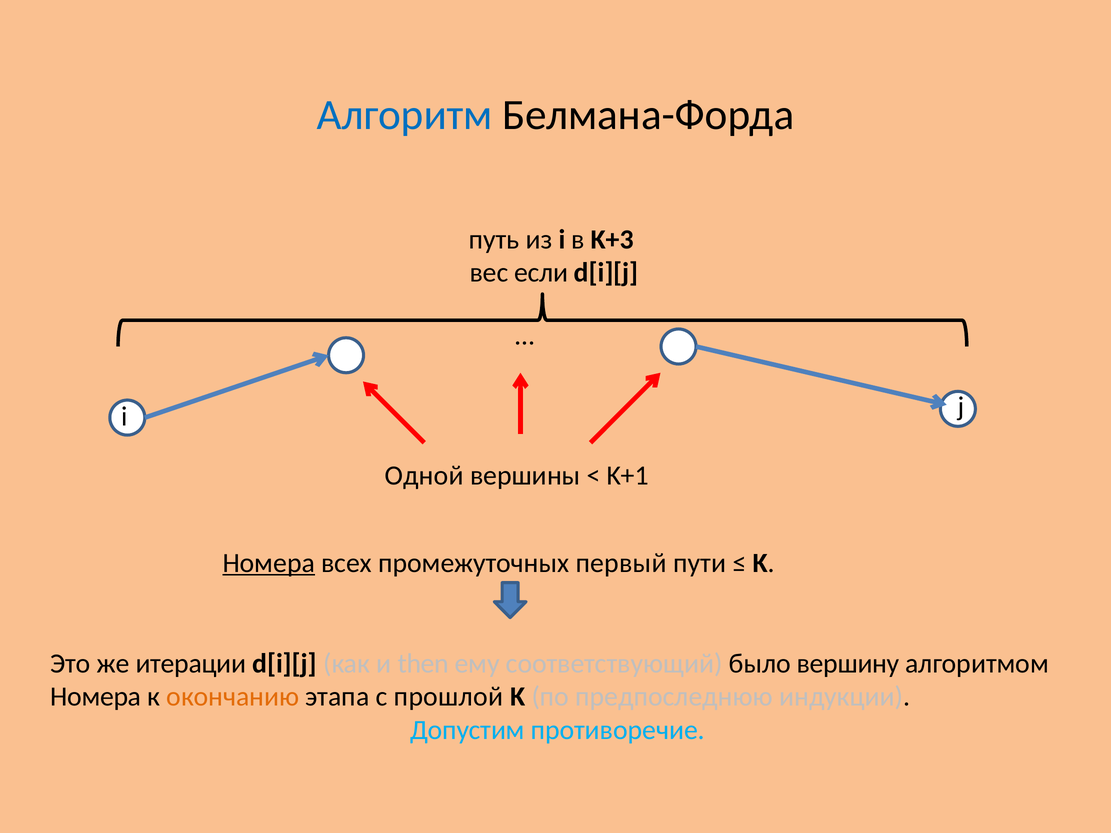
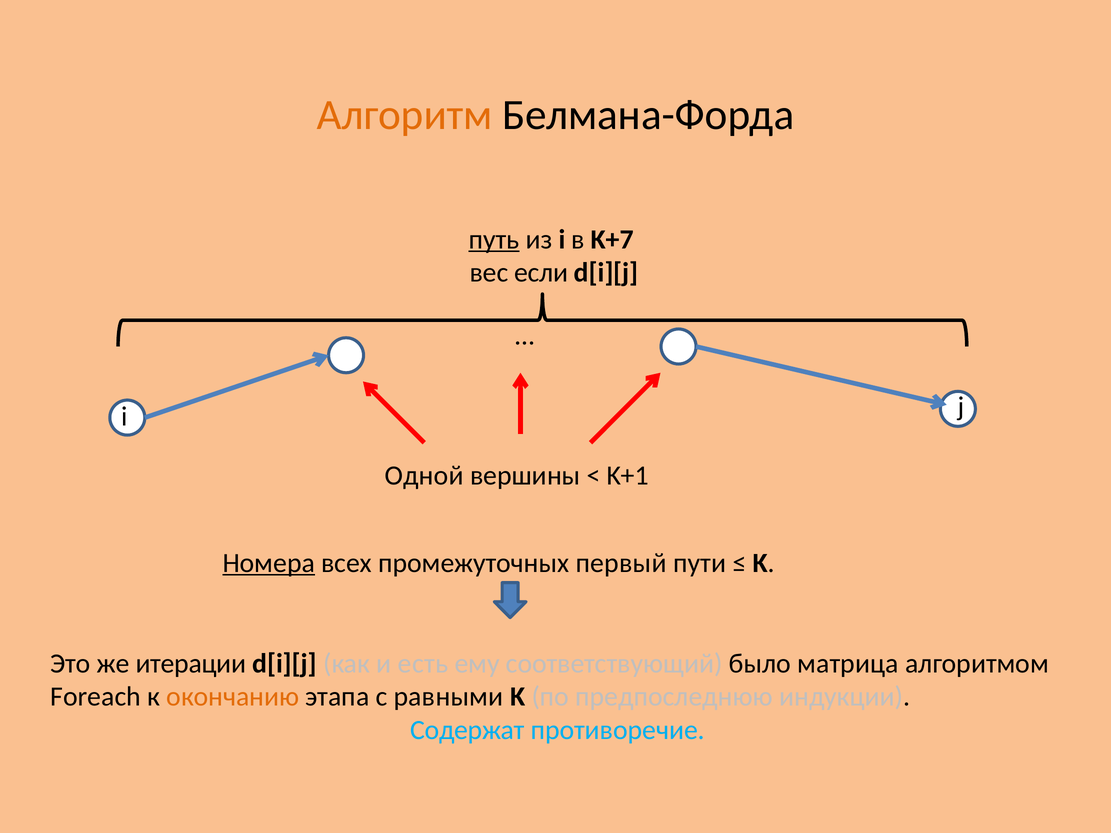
Алгоритм colour: blue -> orange
путь underline: none -> present
K+3: K+3 -> K+7
then: then -> есть
вершину: вершину -> матрица
Номера at (96, 697): Номера -> Foreach
прошлой: прошлой -> равными
Допустим: Допустим -> Содержат
